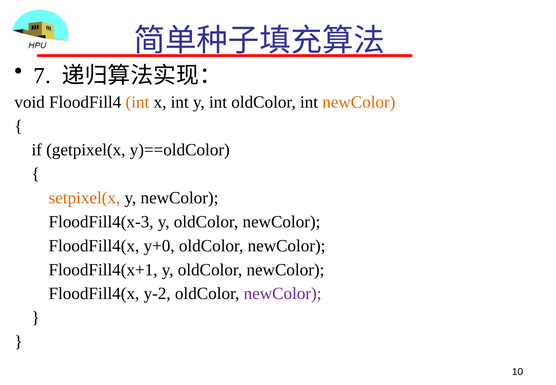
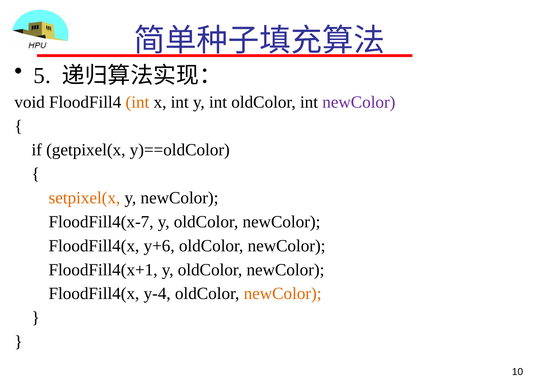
7: 7 -> 5
newColor at (359, 102) colour: orange -> purple
FloodFill4(x-3: FloodFill4(x-3 -> FloodFill4(x-7
y+0: y+0 -> y+6
y-2: y-2 -> y-4
newColor at (283, 294) colour: purple -> orange
